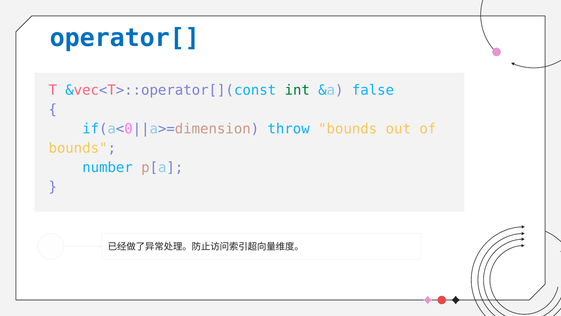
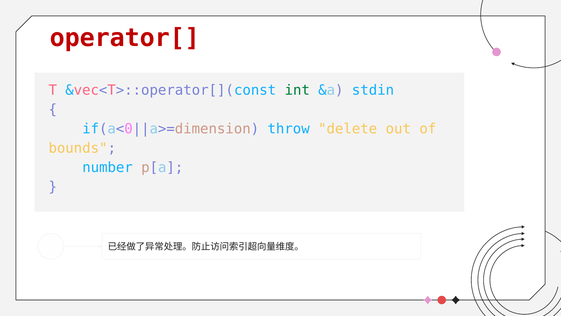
operator[ colour: blue -> red
false: false -> stdin
throw bounds: bounds -> delete
